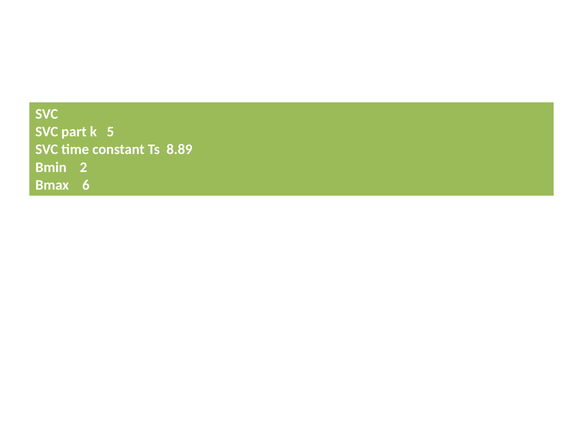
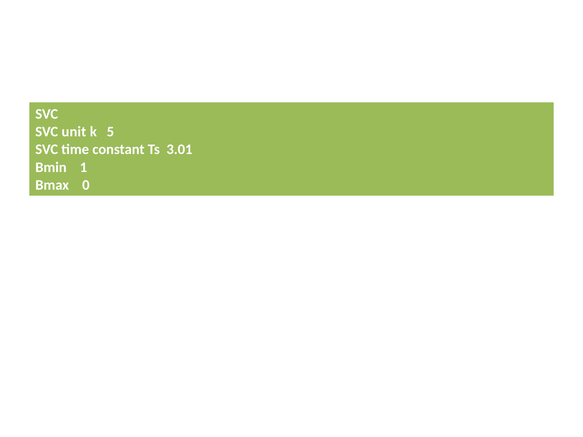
part: part -> unit
8.89: 8.89 -> 3.01
2: 2 -> 1
6: 6 -> 0
